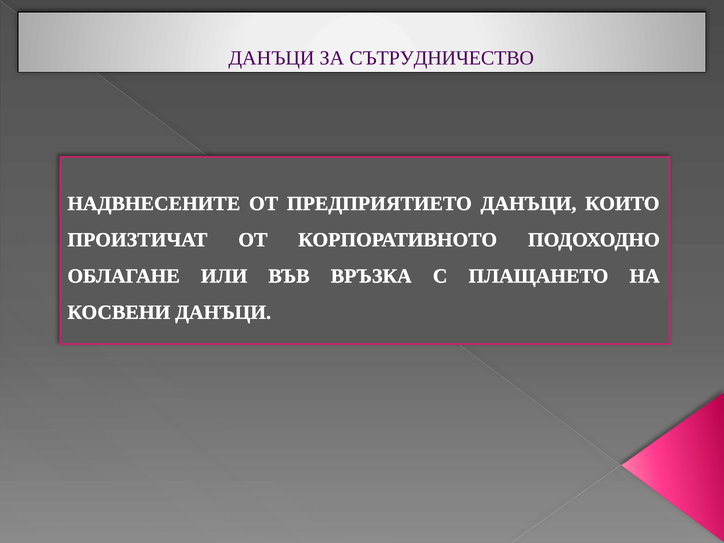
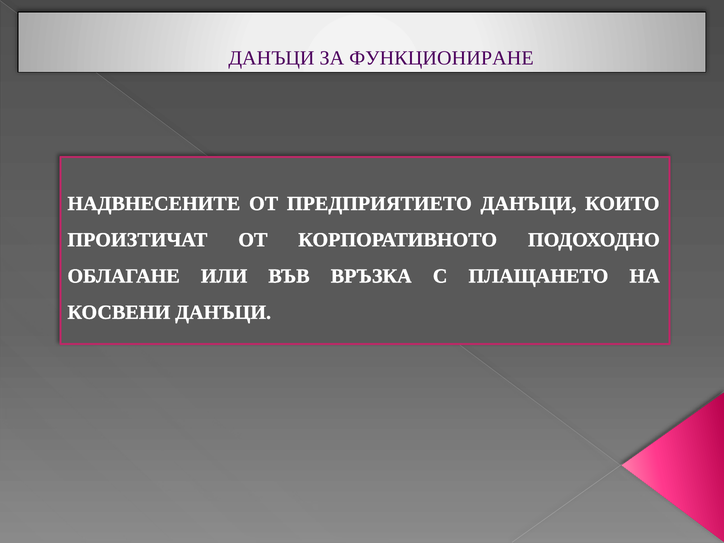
СЪТРУДНИЧЕСТВО: СЪТРУДНИЧЕСТВО -> ФУНКЦИОНИРАНЕ
